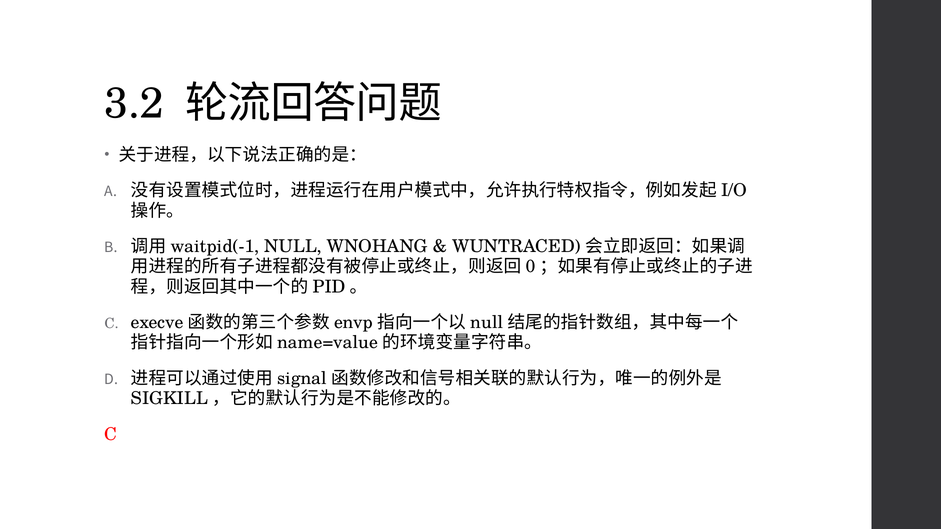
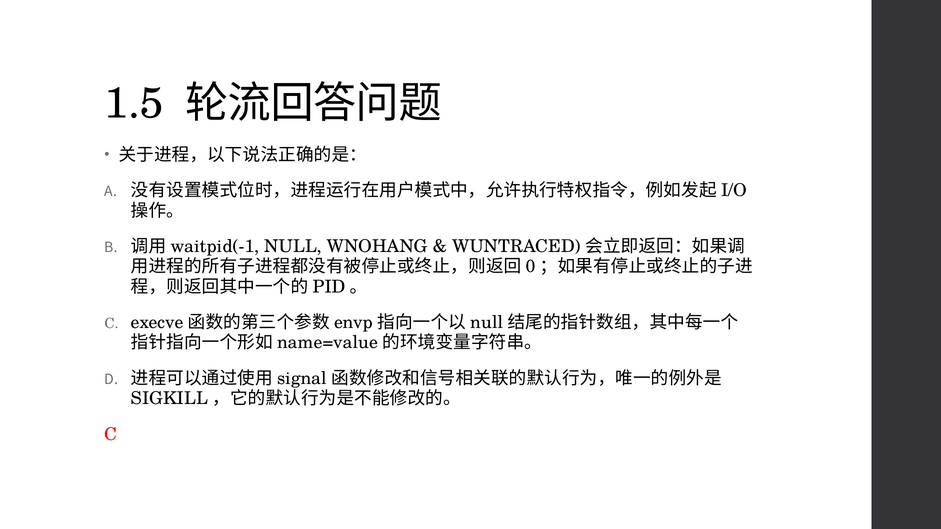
3.2: 3.2 -> 1.5
